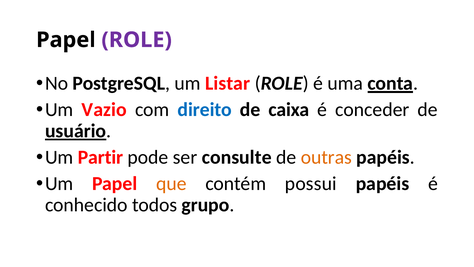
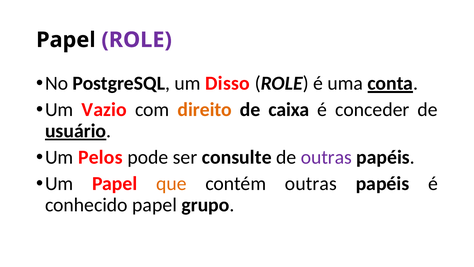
Listar: Listar -> Disso
direito colour: blue -> orange
Partir: Partir -> Pelos
outras at (326, 157) colour: orange -> purple
contém possui: possui -> outras
conhecido todos: todos -> papel
